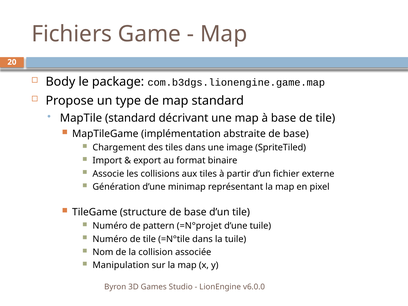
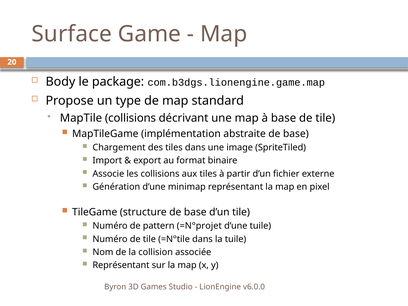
Fichiers: Fichiers -> Surface
MapTile standard: standard -> collisions
Manipulation at (121, 265): Manipulation -> Représentant
